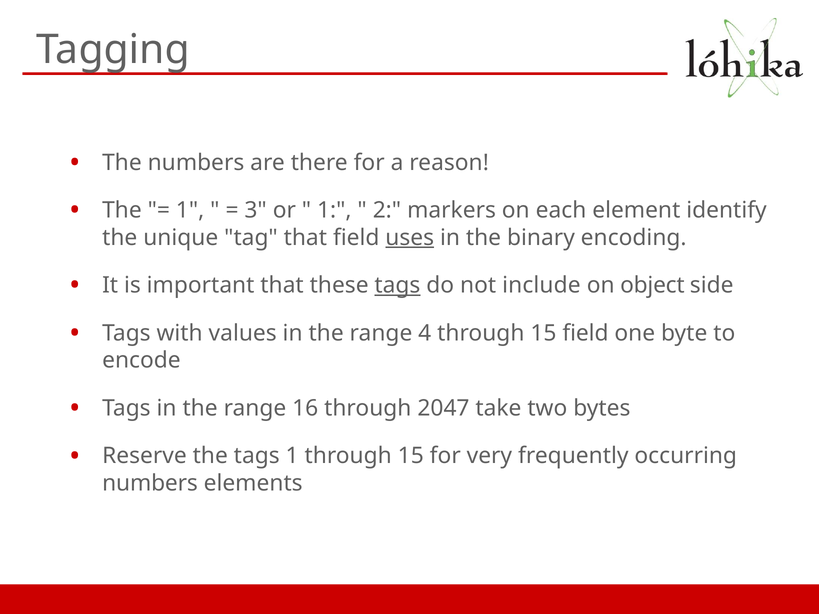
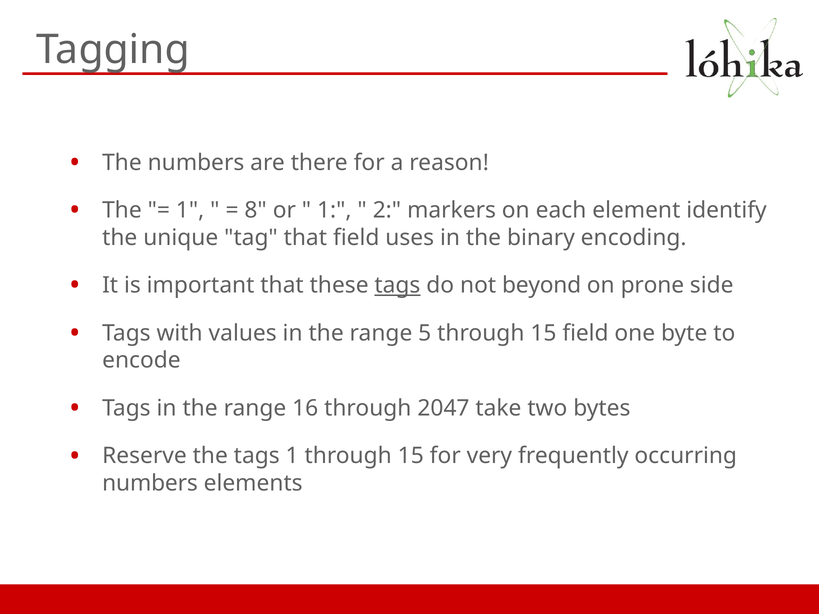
3: 3 -> 8
uses underline: present -> none
include: include -> beyond
object: object -> prone
4: 4 -> 5
